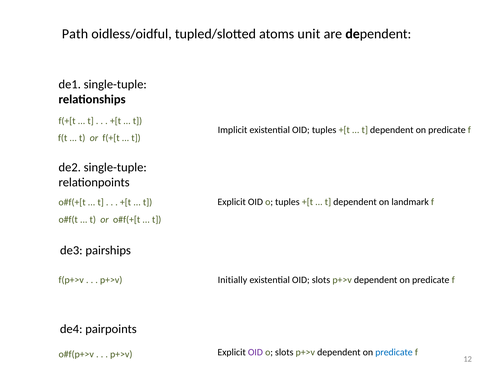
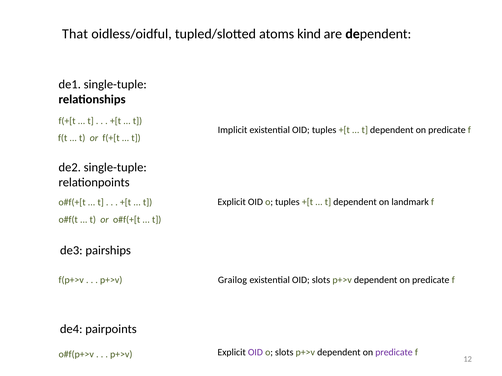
Path: Path -> That
unit: unit -> kind
Initially: Initially -> Grailog
predicate at (394, 353) colour: blue -> purple
